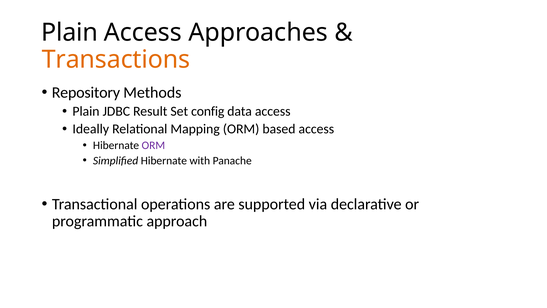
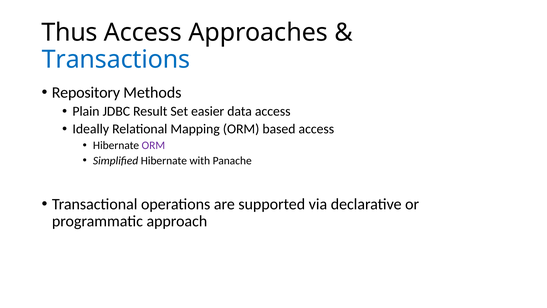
Plain at (70, 32): Plain -> Thus
Transactions colour: orange -> blue
config: config -> easier
